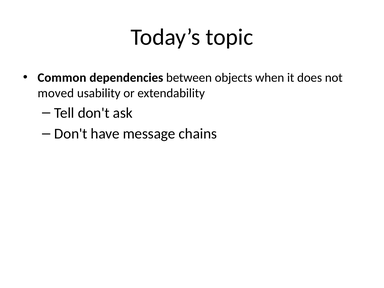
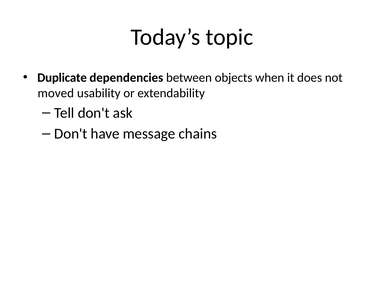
Common: Common -> Duplicate
